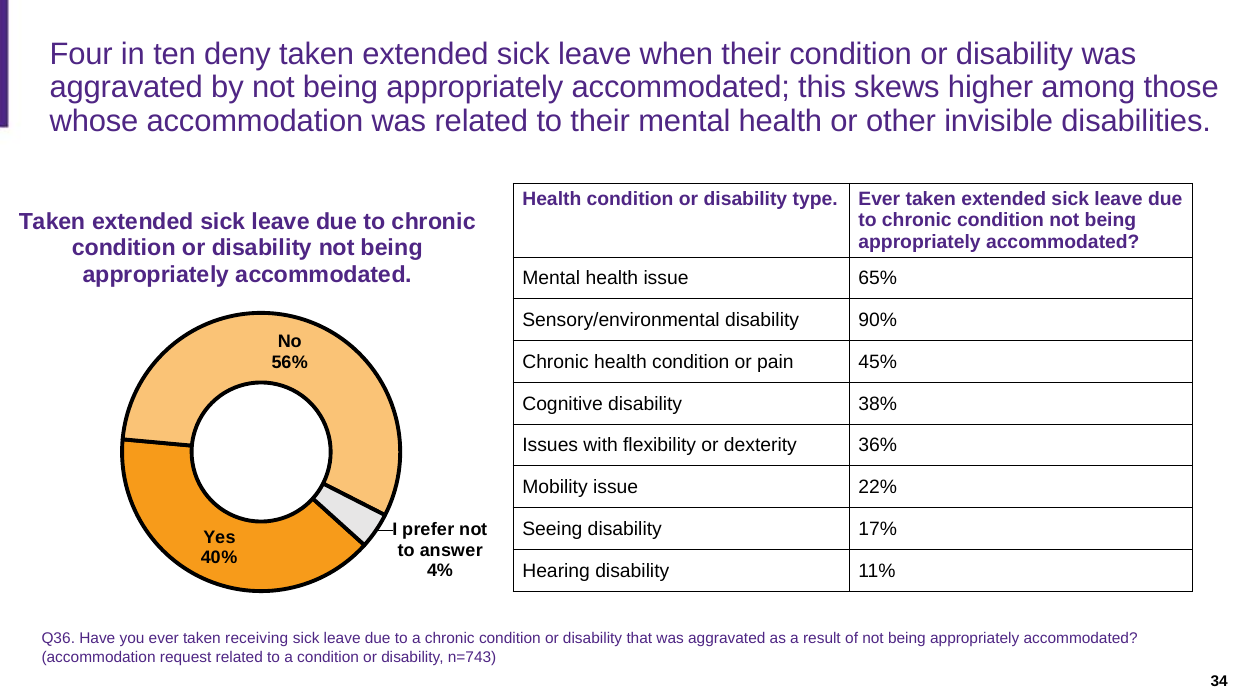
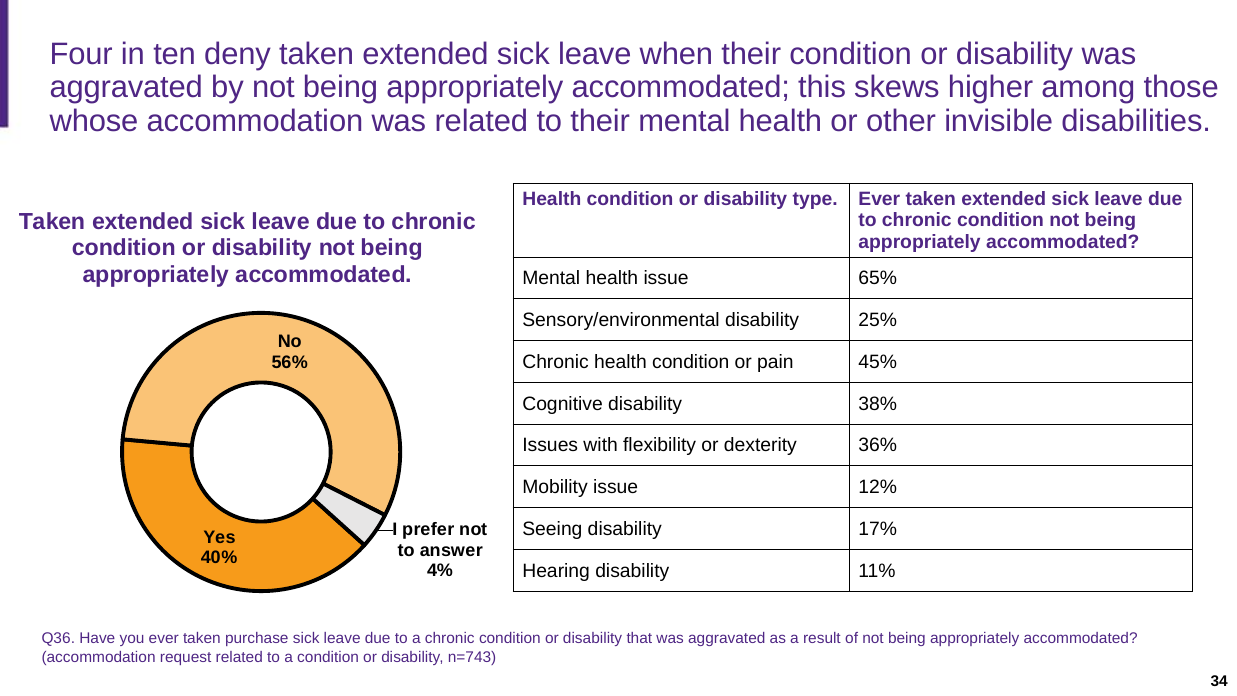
90%: 90% -> 25%
22%: 22% -> 12%
receiving: receiving -> purchase
